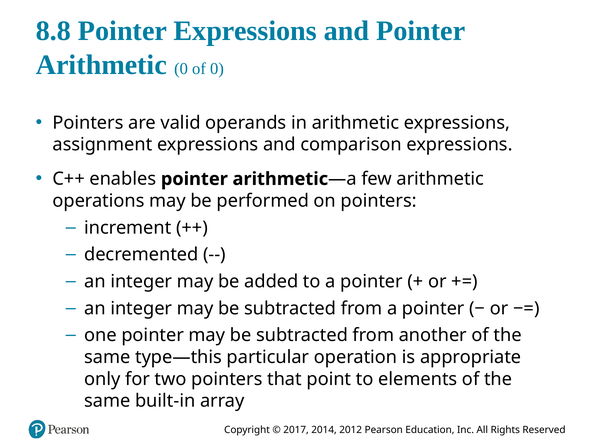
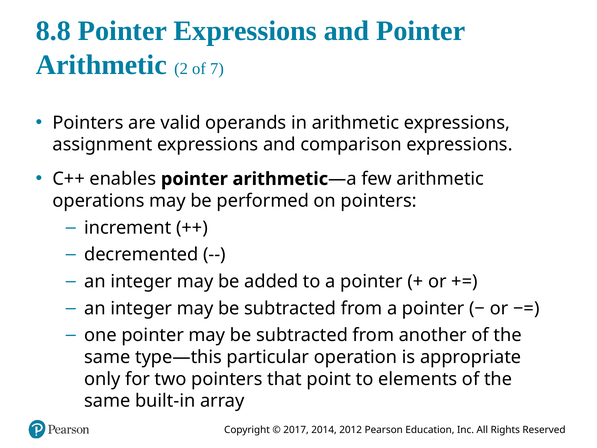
Arithmetic 0: 0 -> 2
of 0: 0 -> 7
